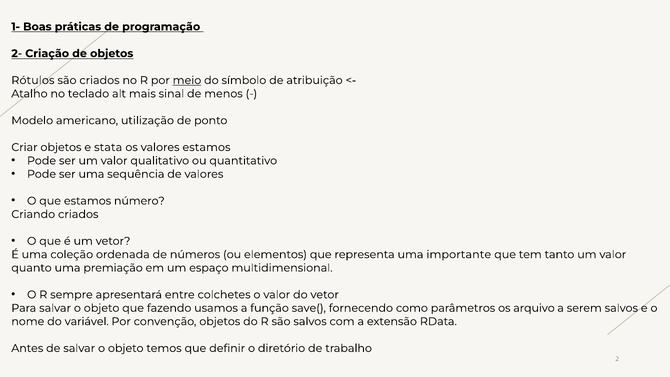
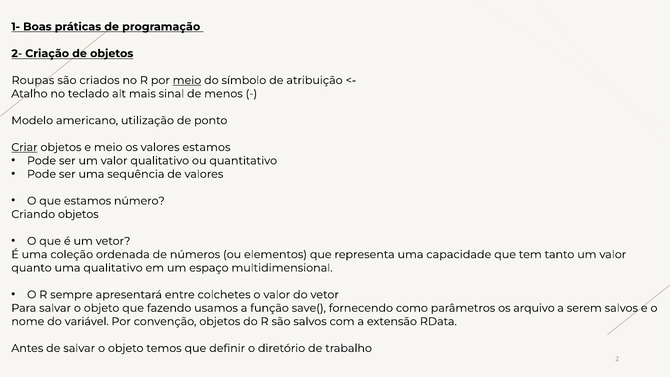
Rótulos: Rótulos -> Roupas
Criar underline: none -> present
e stata: stata -> meio
Criando criados: criados -> objetos
importante: importante -> capacidade
uma premiação: premiação -> qualitativo
